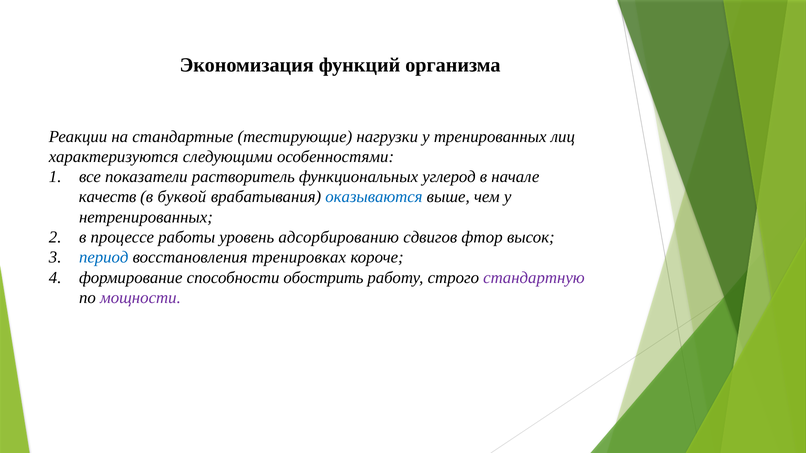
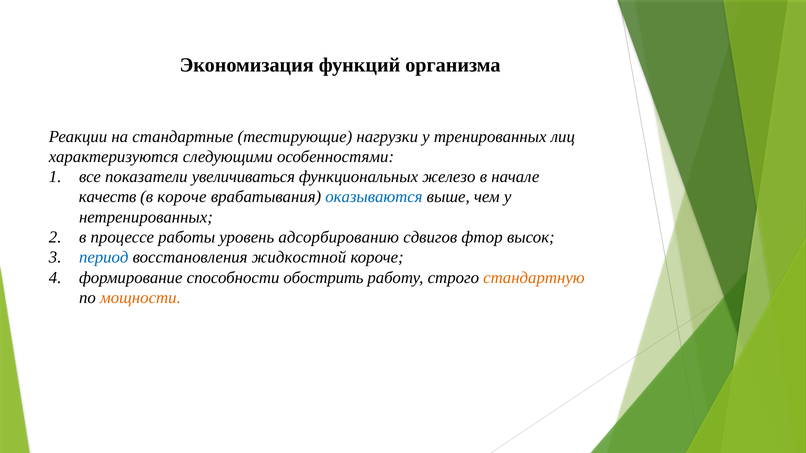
растворитель: растворитель -> увеличиваться
углерод: углерод -> железо
в буквой: буквой -> короче
тренировках: тренировках -> жидкостной
стандартную colour: purple -> orange
мощности colour: purple -> orange
